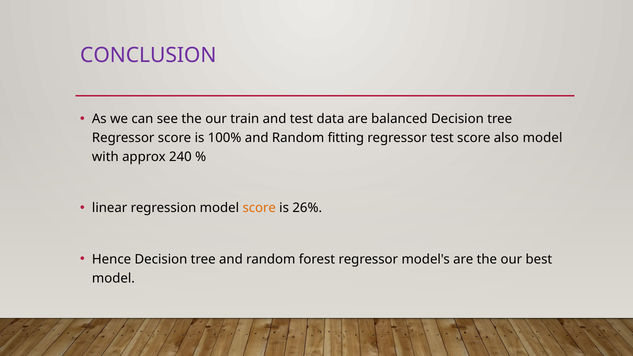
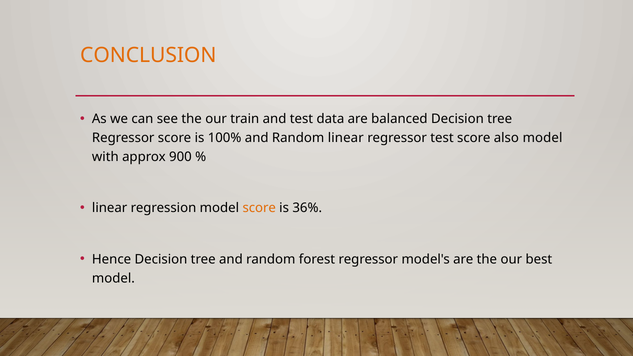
CONCLUSION colour: purple -> orange
Random fitting: fitting -> linear
240: 240 -> 900
26%: 26% -> 36%
